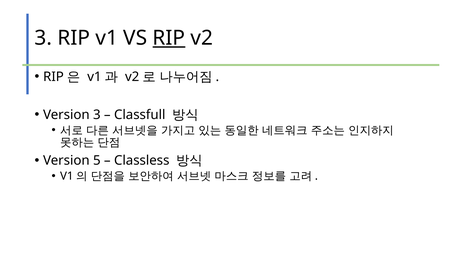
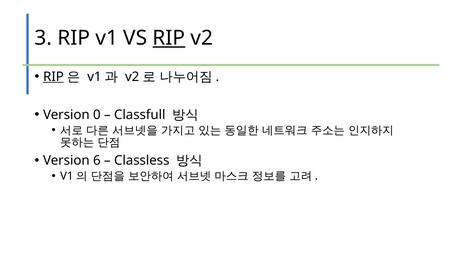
RIP at (53, 77) underline: none -> present
Version 3: 3 -> 0
5: 5 -> 6
